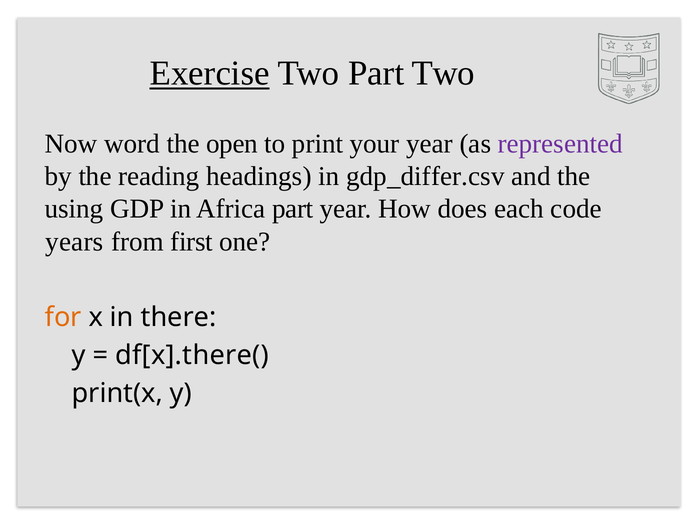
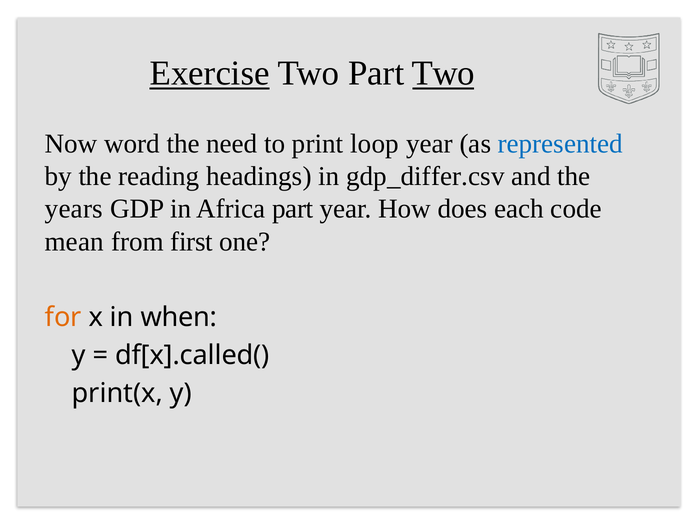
Two at (443, 73) underline: none -> present
open: open -> need
your: your -> loop
represented colour: purple -> blue
using: using -> years
years: years -> mean
there: there -> when
df[x].there(: df[x].there( -> df[x].called(
